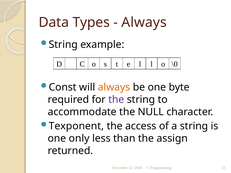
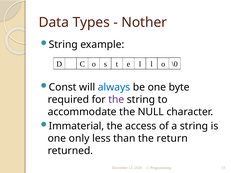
Always at (144, 22): Always -> Nother
always at (114, 87) colour: orange -> blue
Texponent: Texponent -> Immaterial
assign: assign -> return
